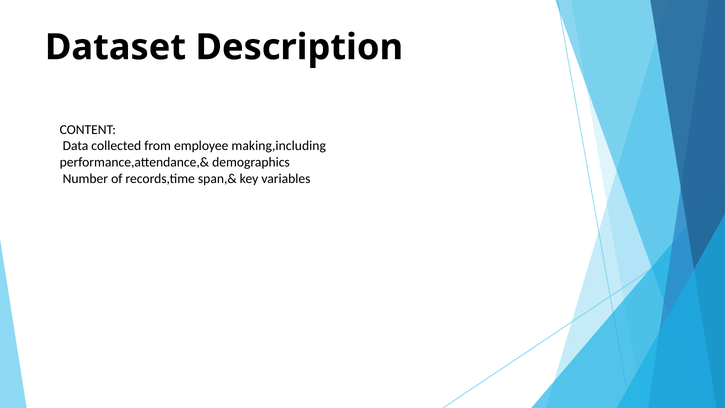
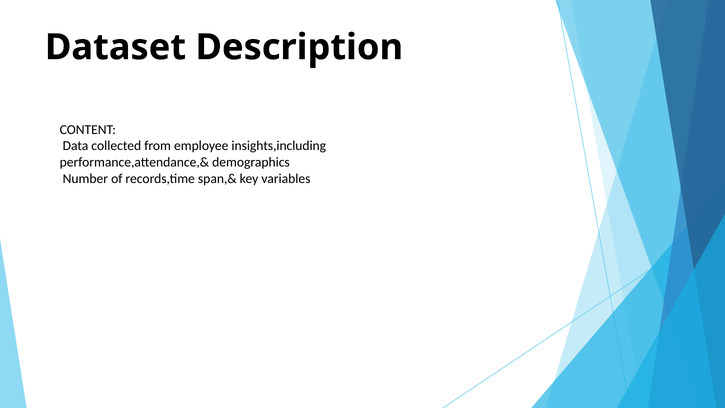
making,including: making,including -> insights,including
